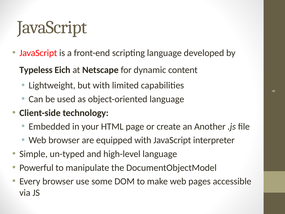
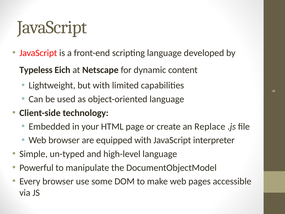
Another: Another -> Replace
